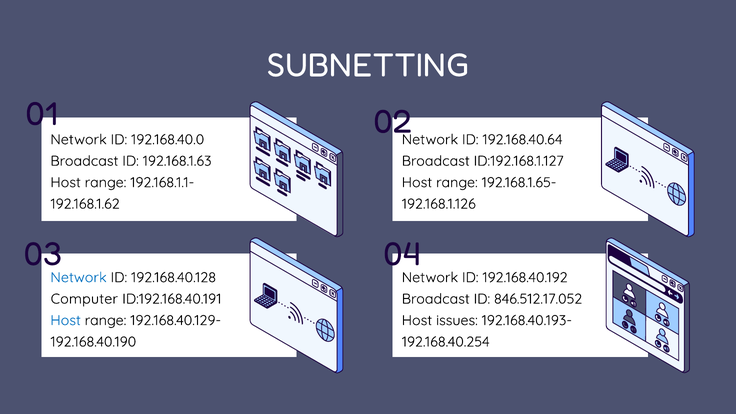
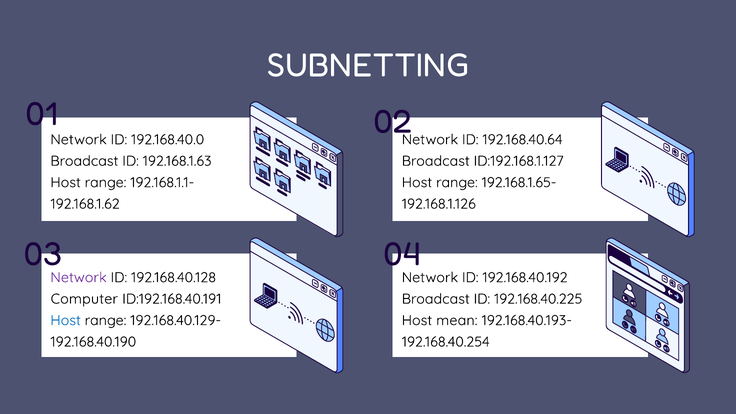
Network at (79, 277) colour: blue -> purple
846.512.17.052: 846.512.17.052 -> 192.168.40.225
issues: issues -> mean
